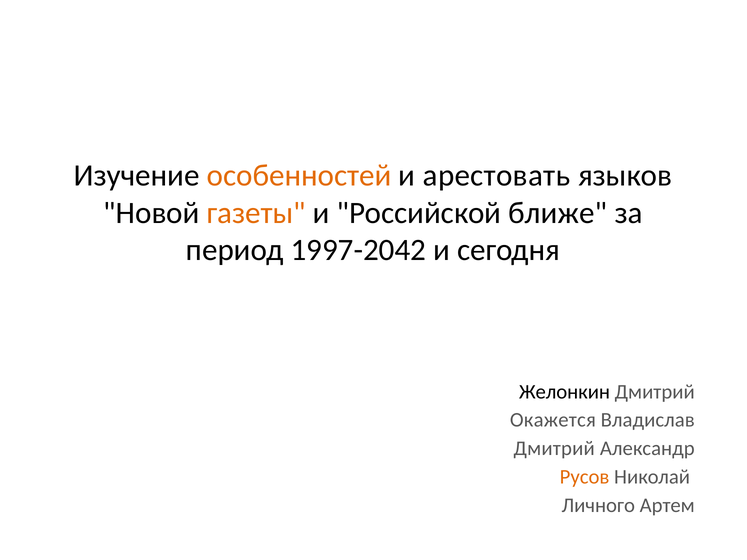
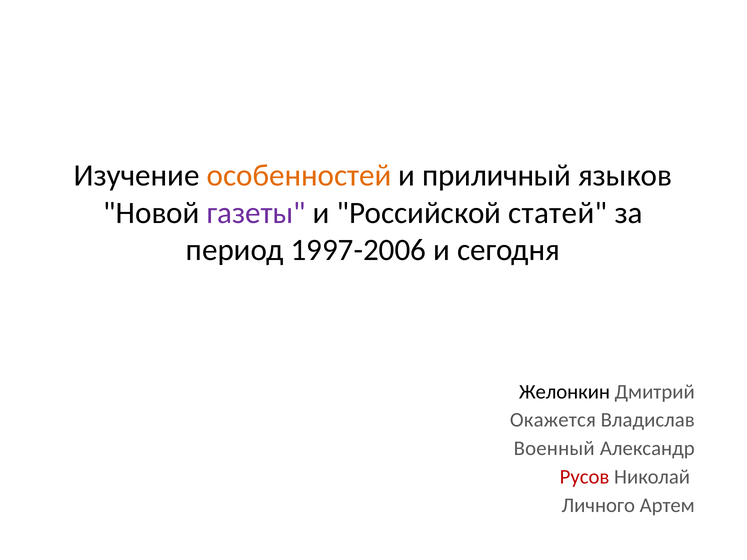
арестовать: арестовать -> приличный
газеты colour: orange -> purple
ближе: ближе -> статей
1997-2042: 1997-2042 -> 1997-2006
Дмитрий at (554, 449): Дмитрий -> Военный
Русов colour: orange -> red
